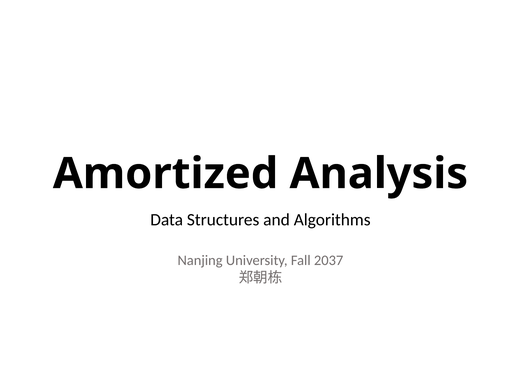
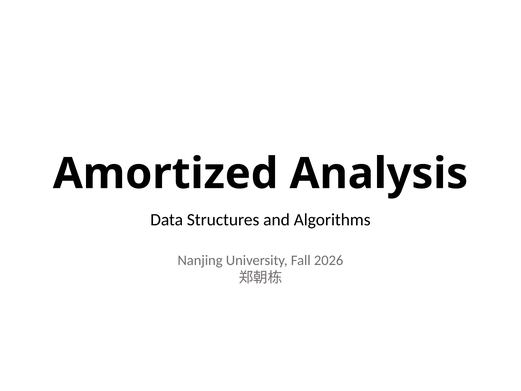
2037: 2037 -> 2026
